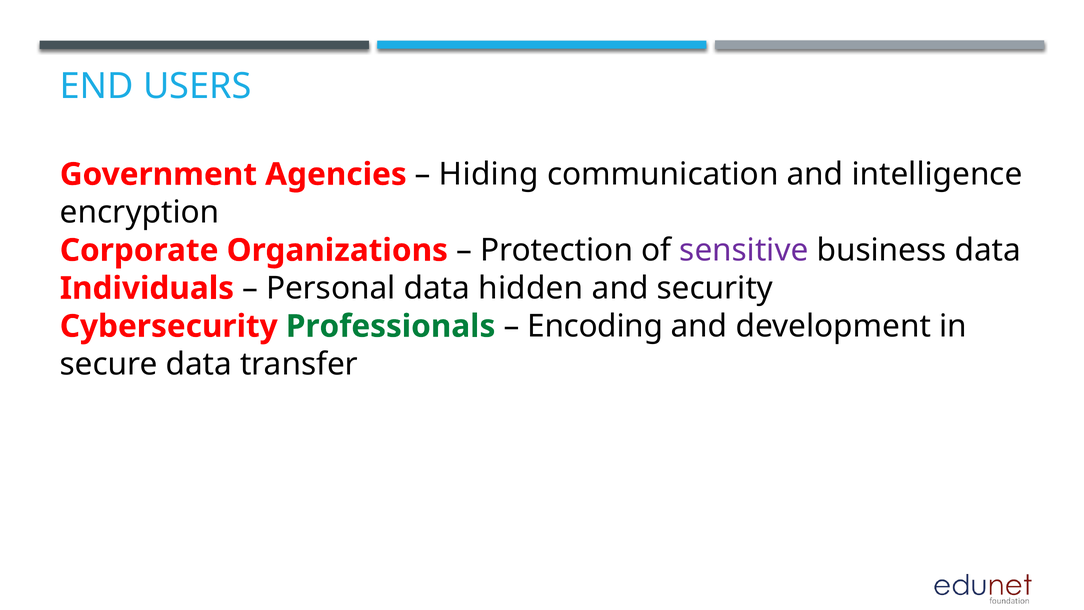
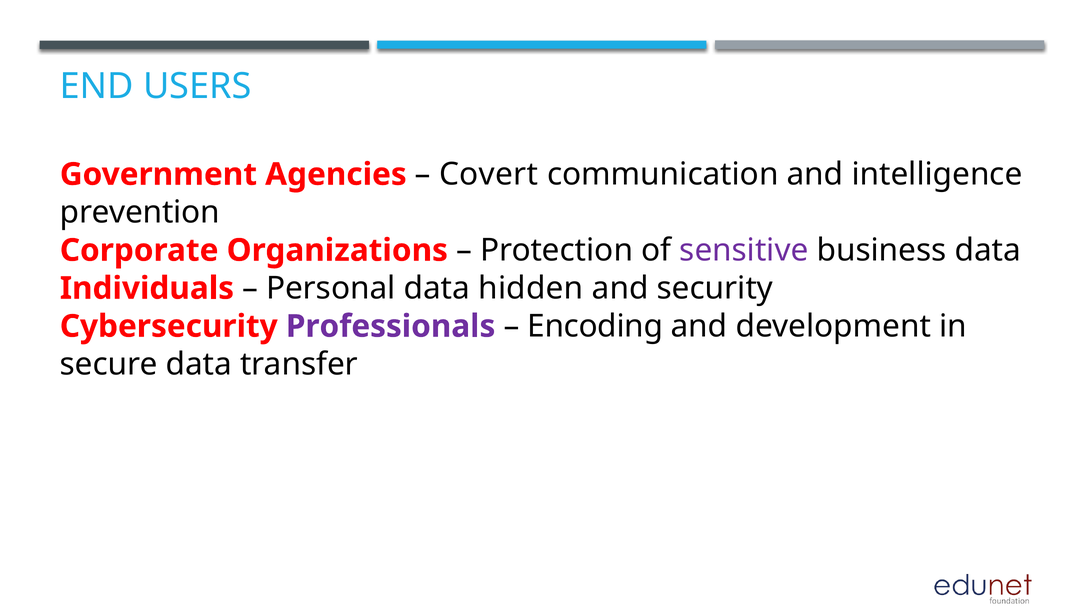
Hiding: Hiding -> Covert
encryption: encryption -> prevention
Professionals colour: green -> purple
